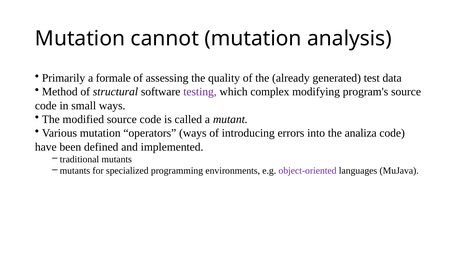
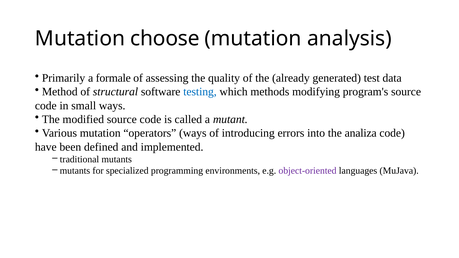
cannot: cannot -> choose
testing colour: purple -> blue
complex: complex -> methods
